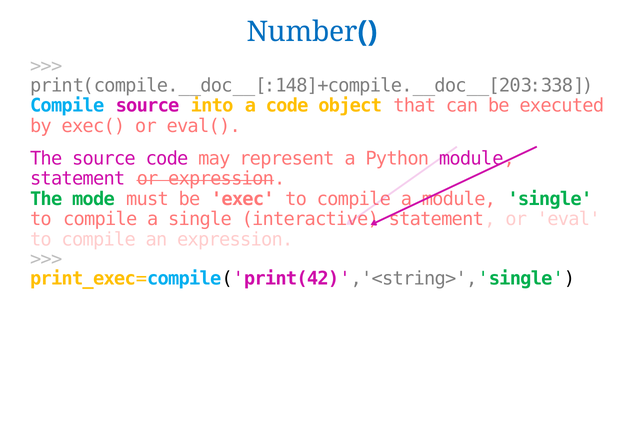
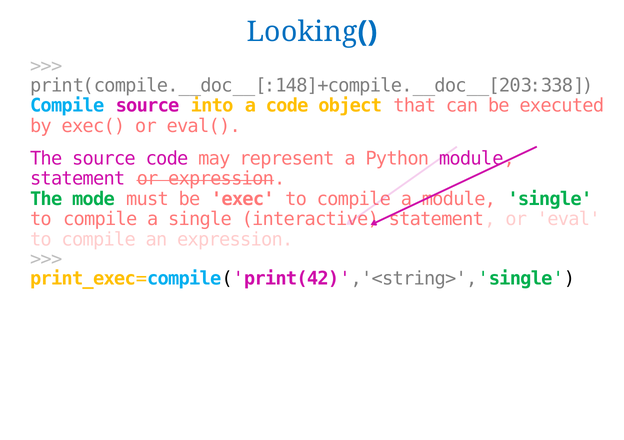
Number: Number -> Looking
